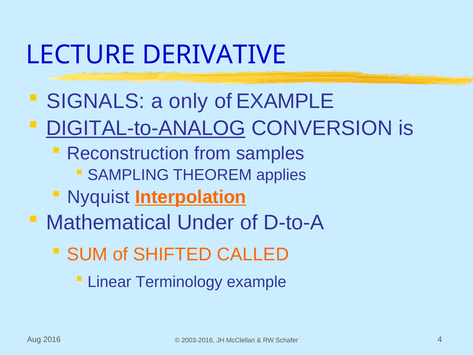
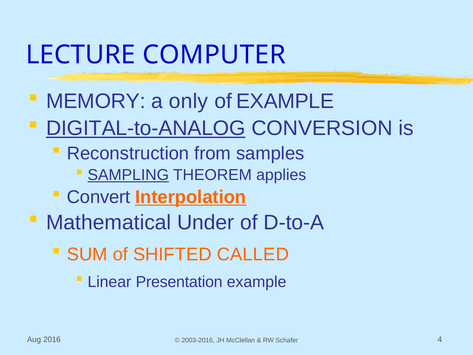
DERIVATIVE: DERIVATIVE -> COMPUTER
SIGNALS: SIGNALS -> MEMORY
SAMPLING underline: none -> present
Nyquist: Nyquist -> Convert
Terminology: Terminology -> Presentation
